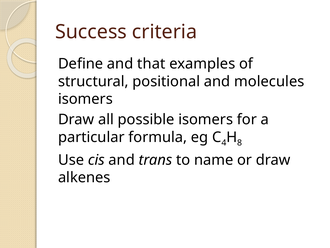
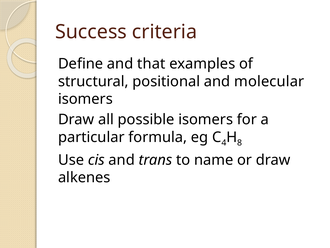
molecules: molecules -> molecular
